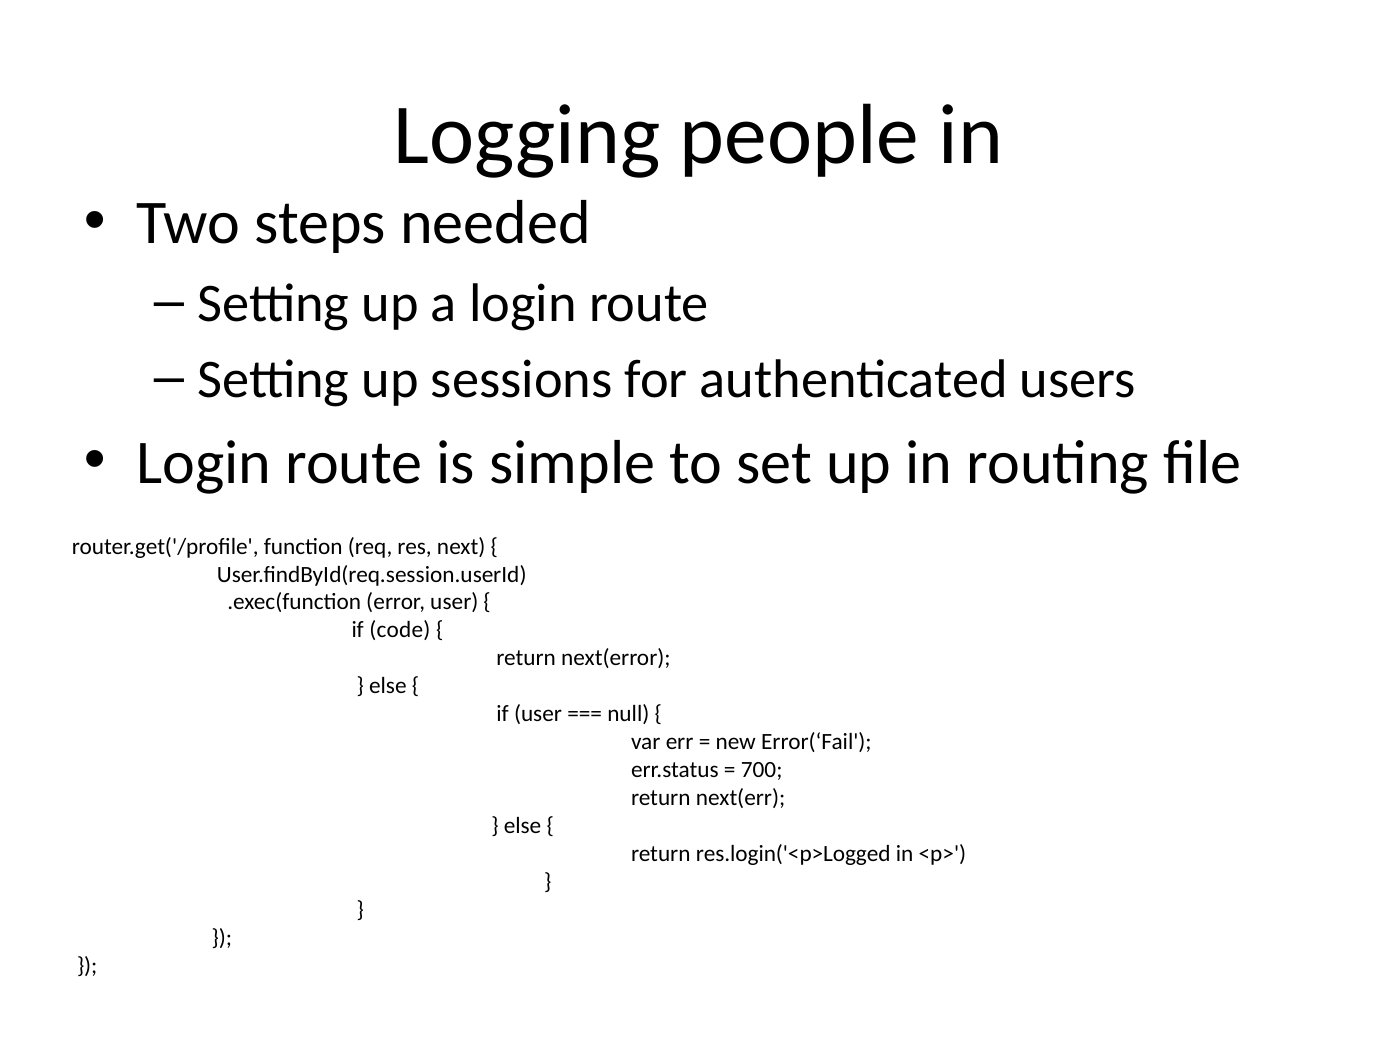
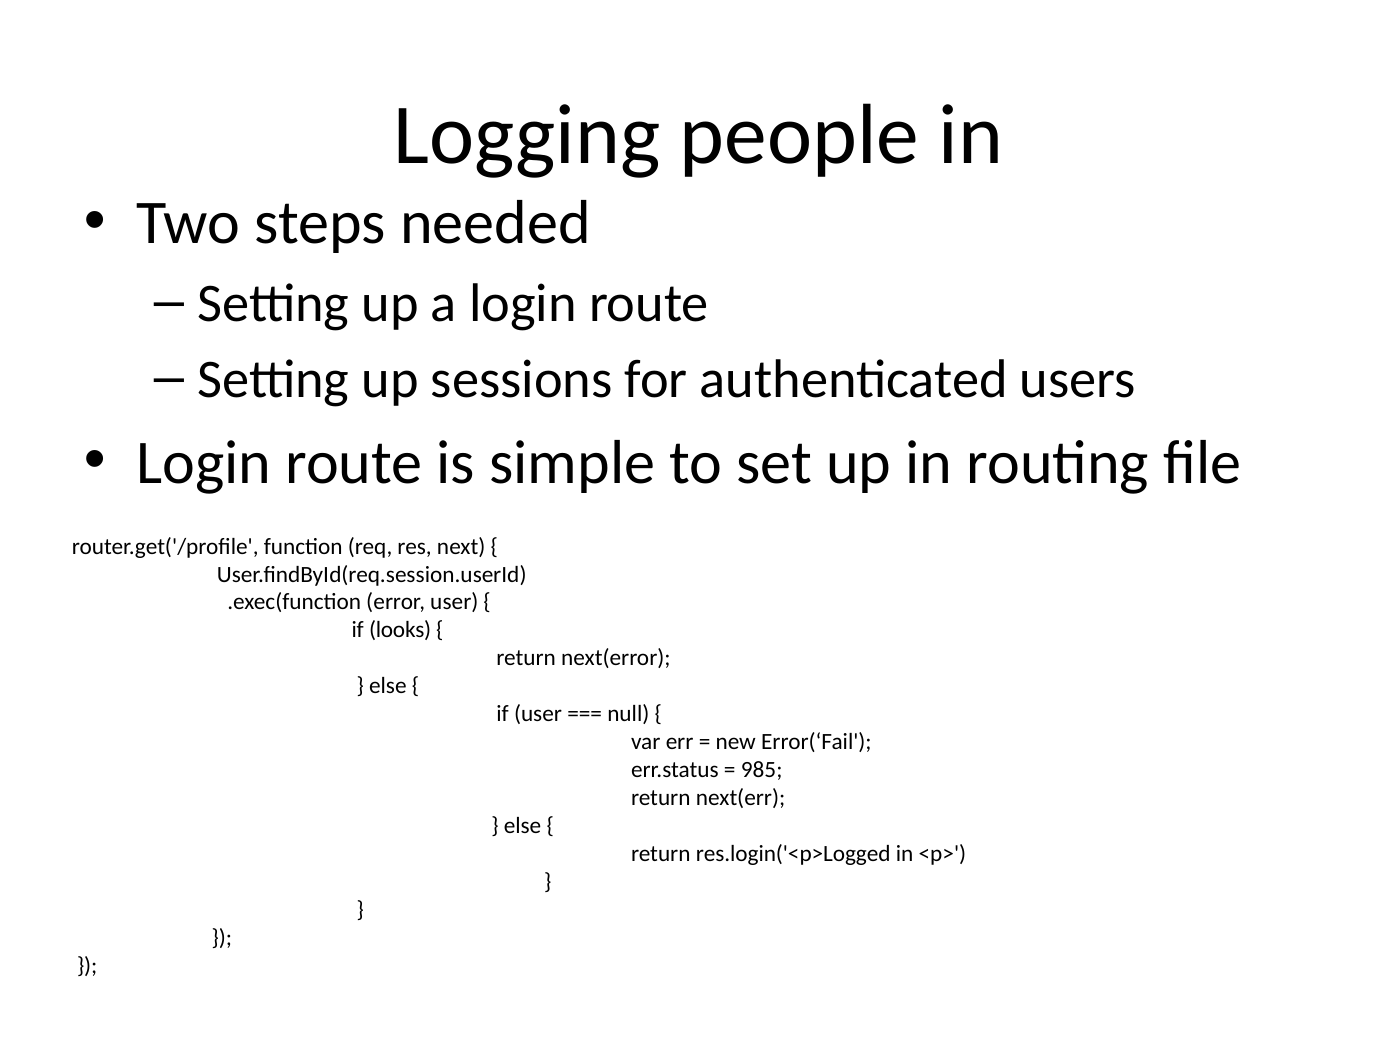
code: code -> looks
700: 700 -> 985
